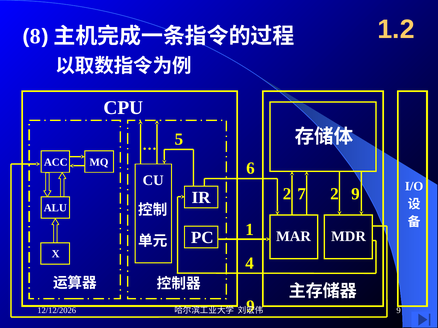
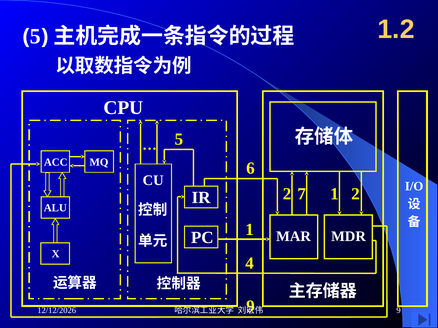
8 at (35, 36): 8 -> 5
2 2: 2 -> 1
7 9: 9 -> 2
